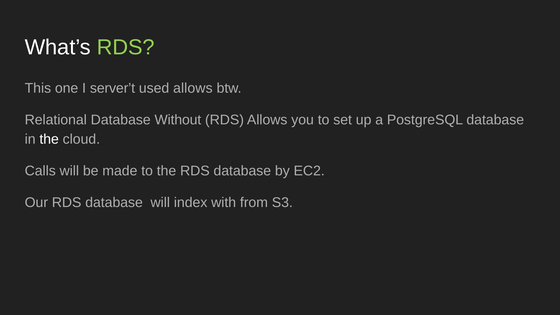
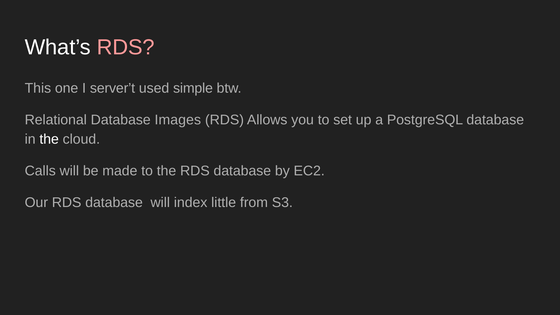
RDS at (126, 47) colour: light green -> pink
used allows: allows -> simple
Without: Without -> Images
with: with -> little
